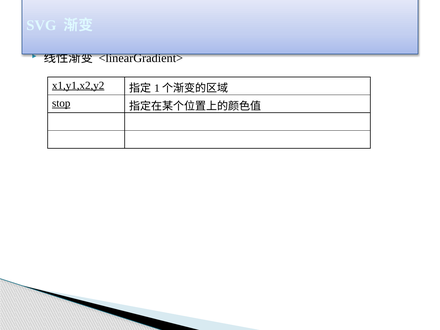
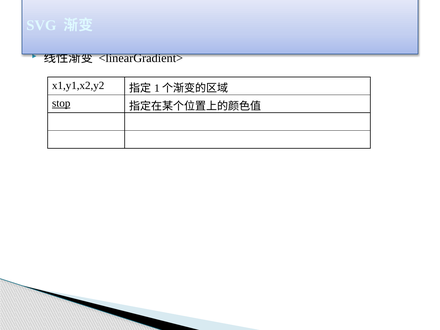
x1,y1,x2,y2 underline: present -> none
